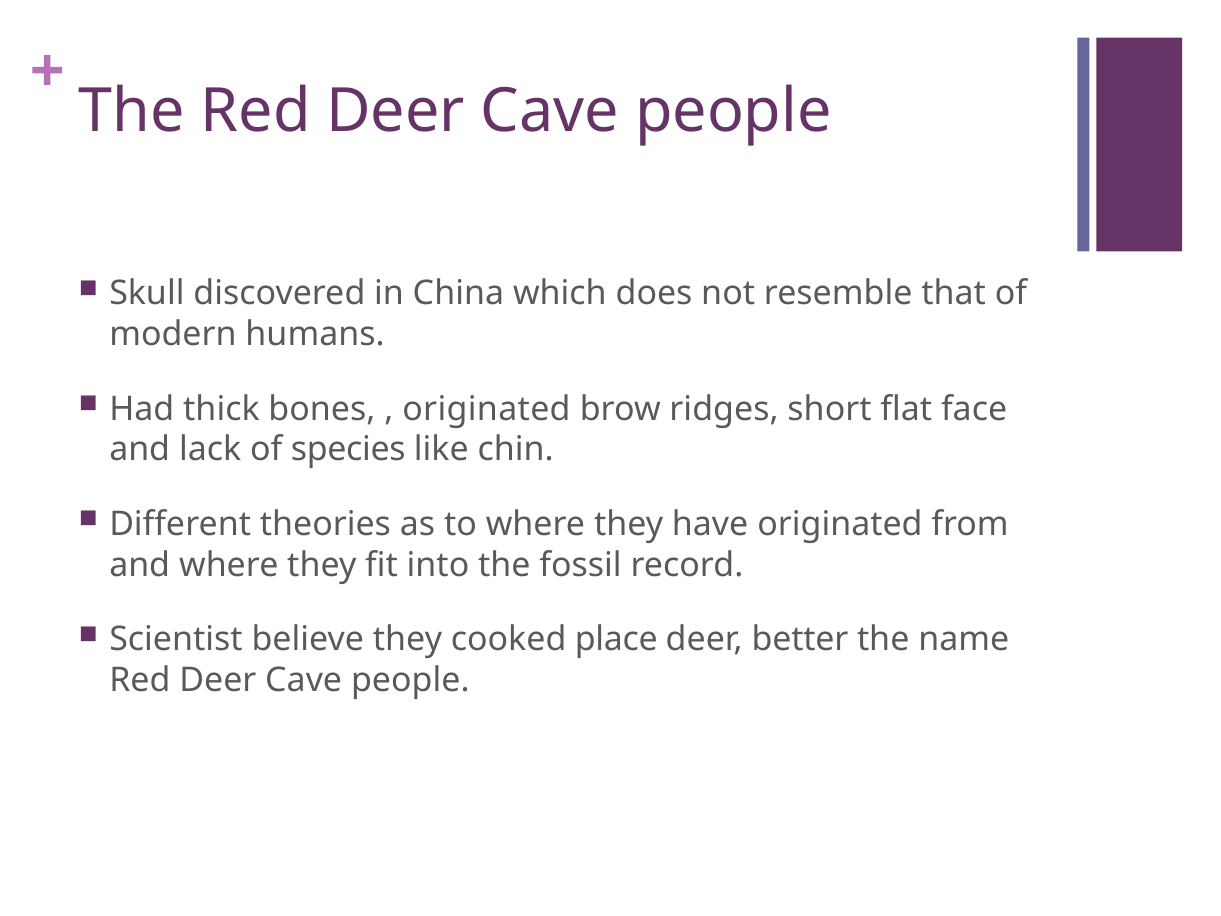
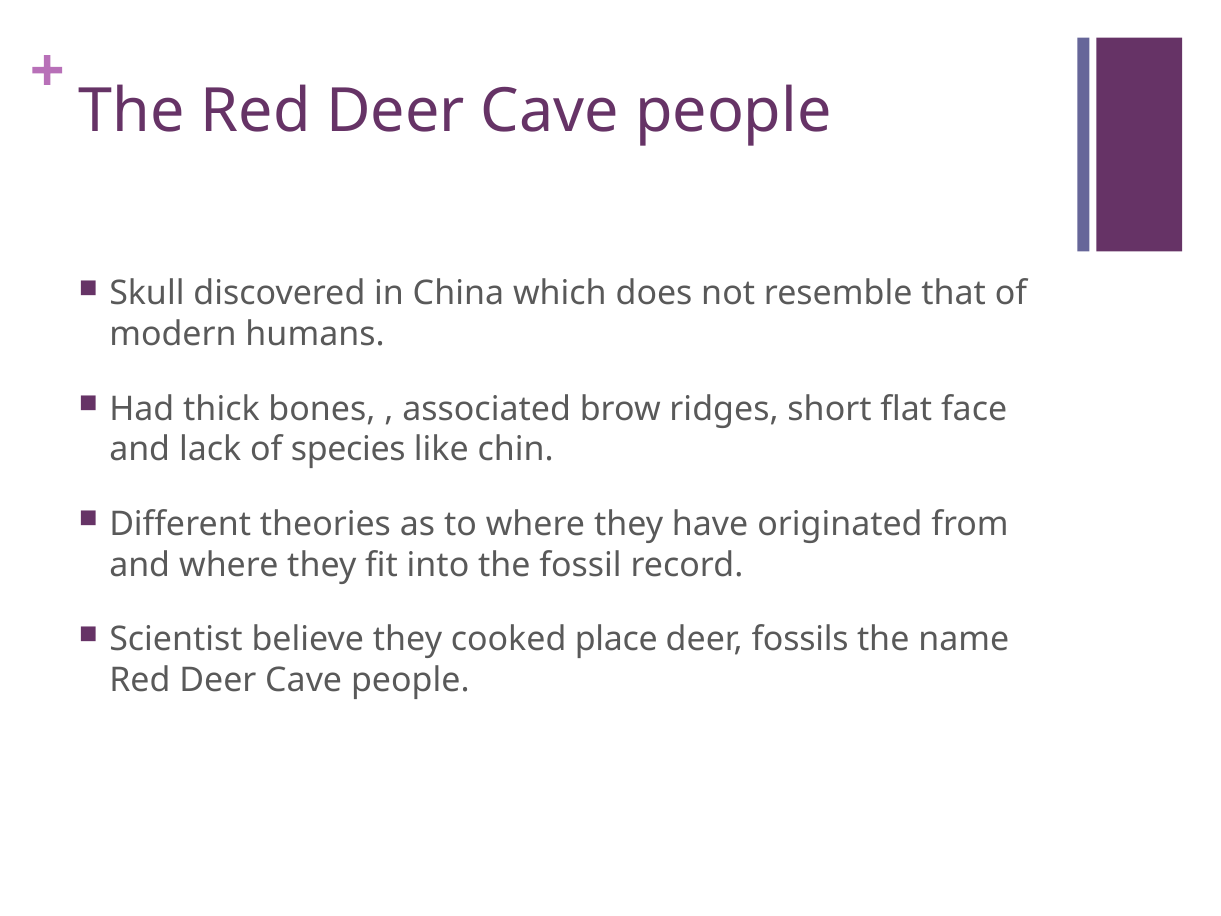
originated at (486, 409): originated -> associated
better: better -> fossils
